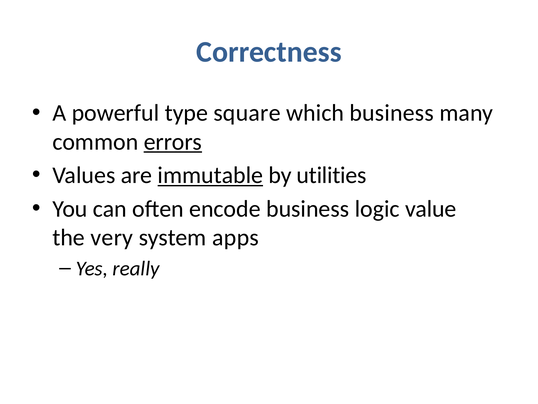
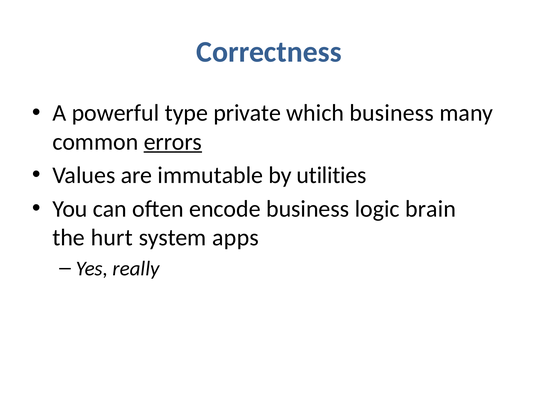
square: square -> private
immutable underline: present -> none
value: value -> brain
very: very -> hurt
